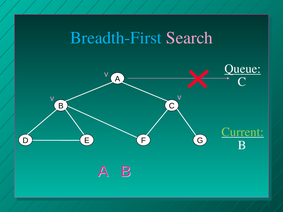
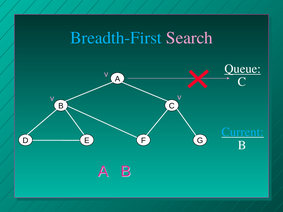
Current colour: light green -> light blue
